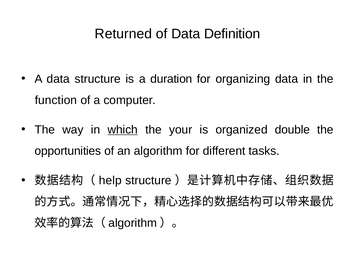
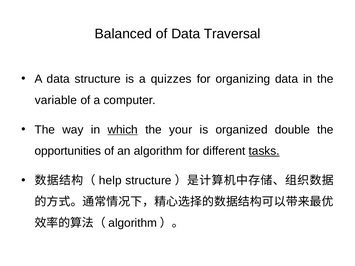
Returned: Returned -> Balanced
Definition: Definition -> Traversal
duration: duration -> quizzes
function: function -> variable
tasks underline: none -> present
